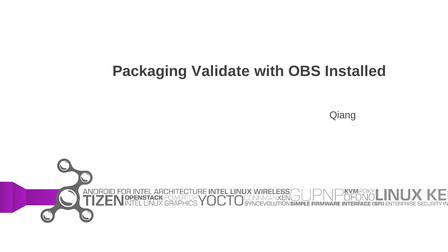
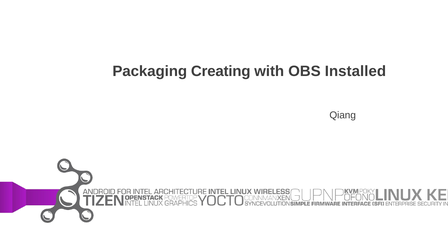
Validate: Validate -> Creating
